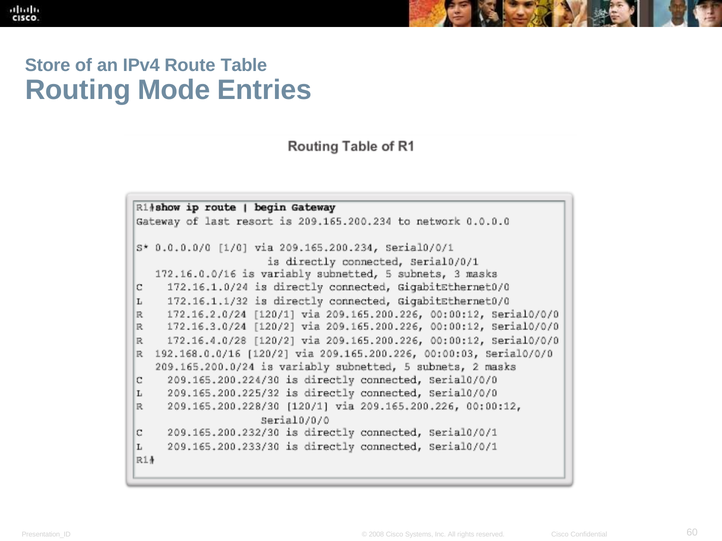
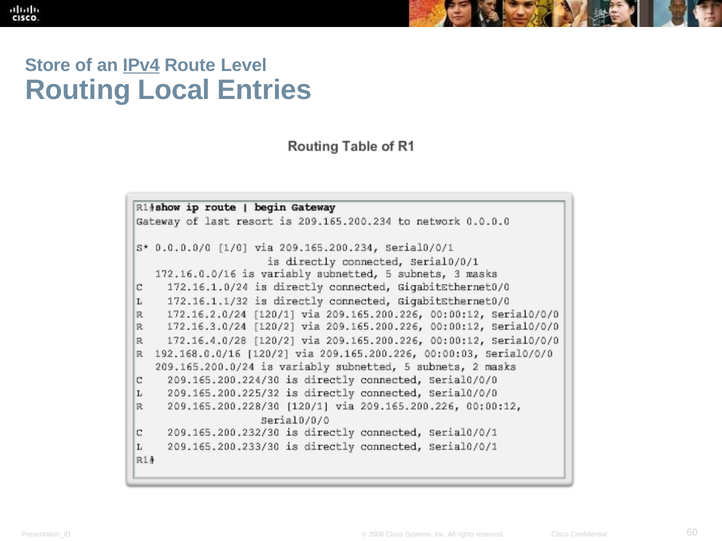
IPv4 underline: none -> present
Table: Table -> Level
Mode: Mode -> Local
